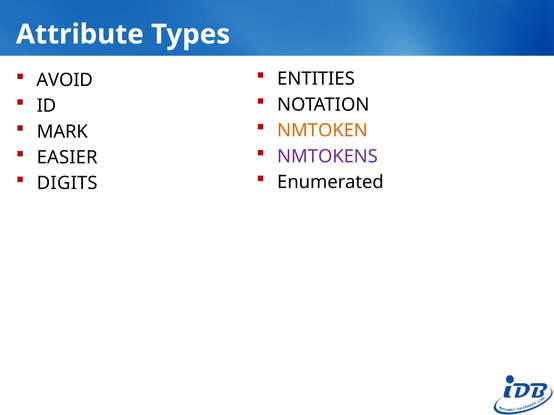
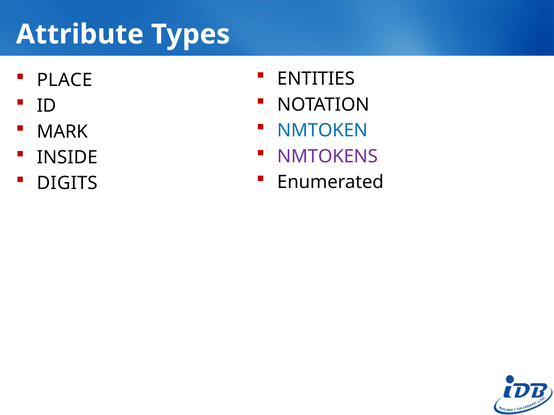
AVOID: AVOID -> PLACE
NMTOKEN colour: orange -> blue
EASIER: EASIER -> INSIDE
